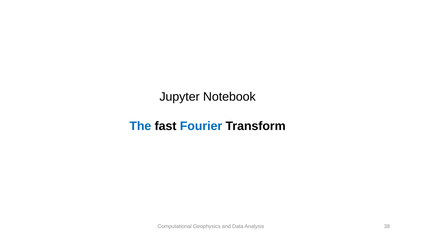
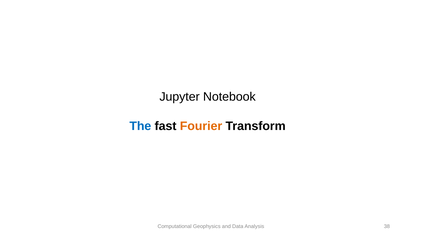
Fourier colour: blue -> orange
